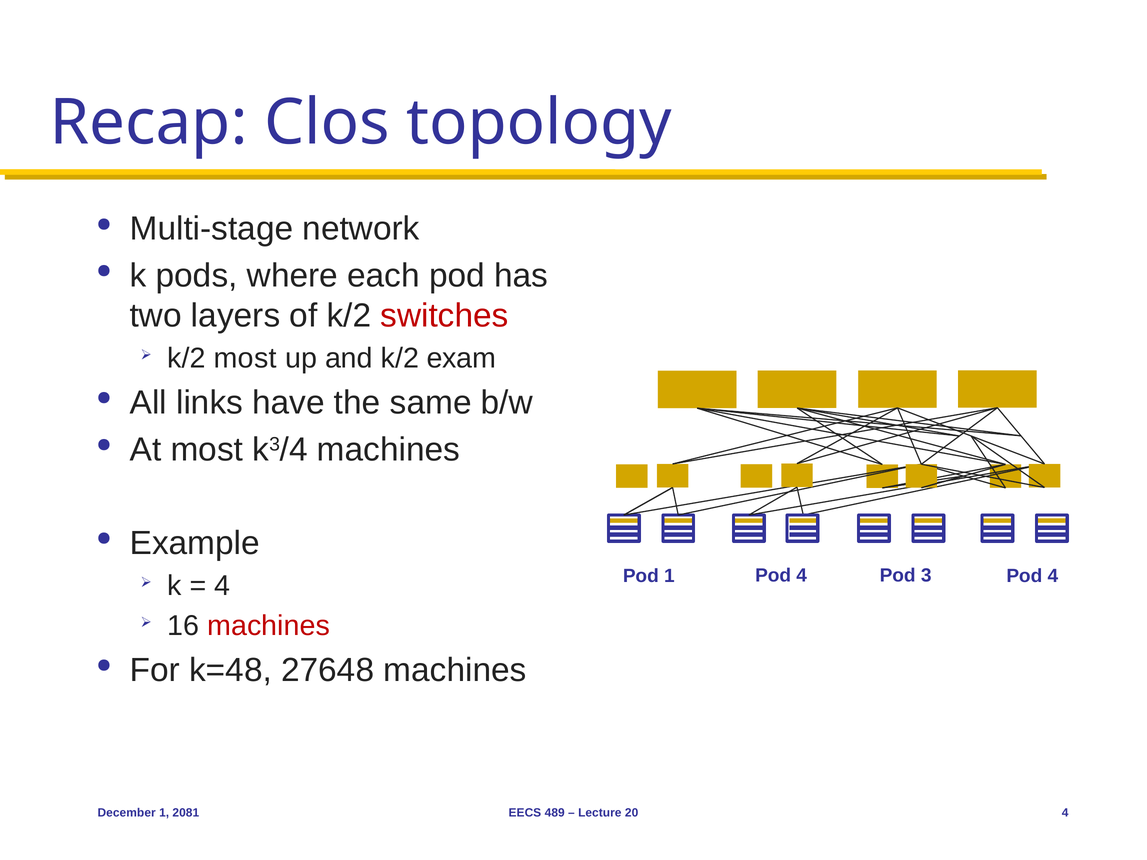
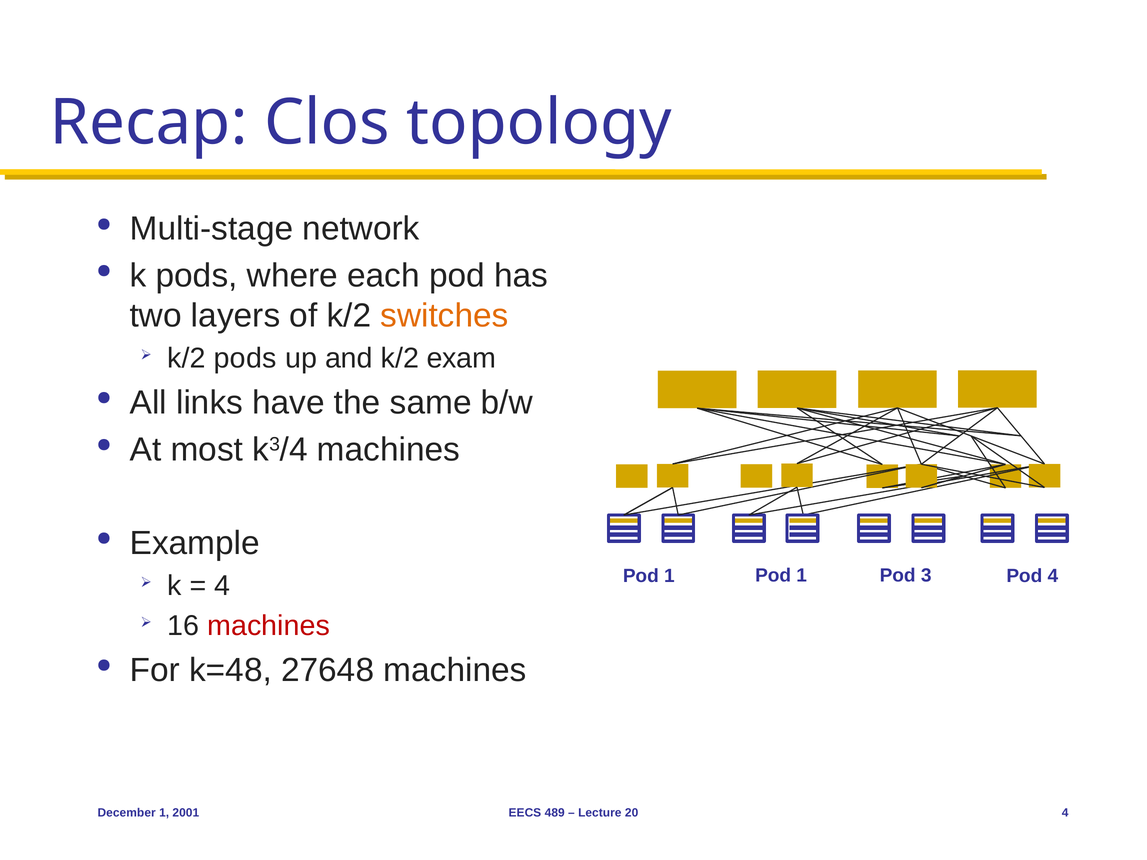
switches colour: red -> orange
k/2 most: most -> pods
1 Pod 4: 4 -> 1
2081: 2081 -> 2001
